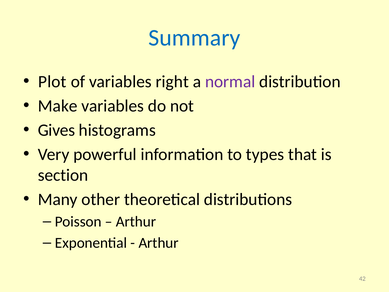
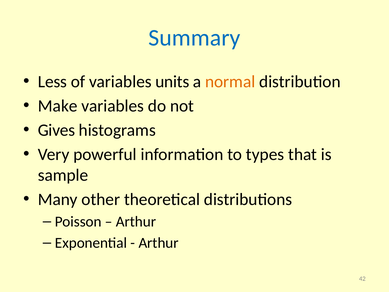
Plot: Plot -> Less
right: right -> units
normal colour: purple -> orange
section: section -> sample
